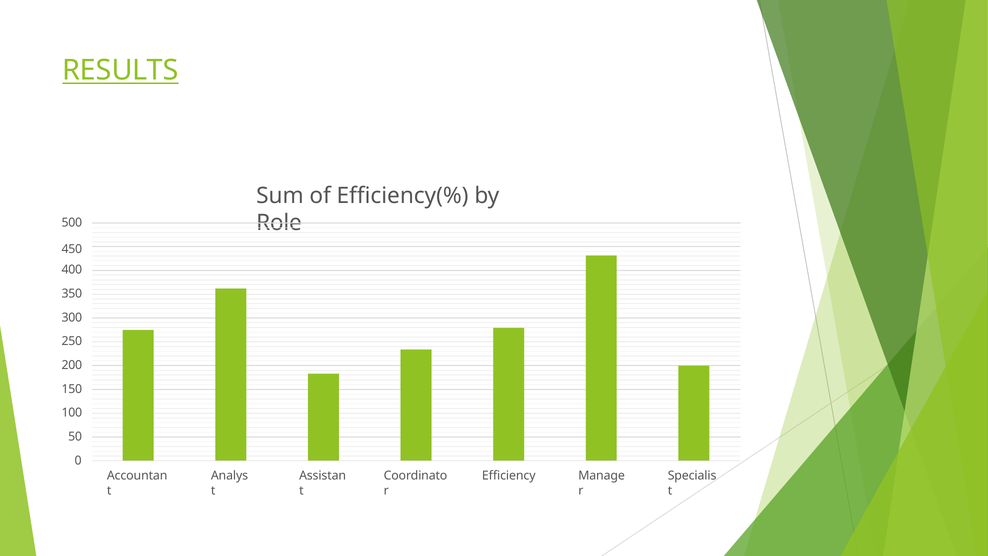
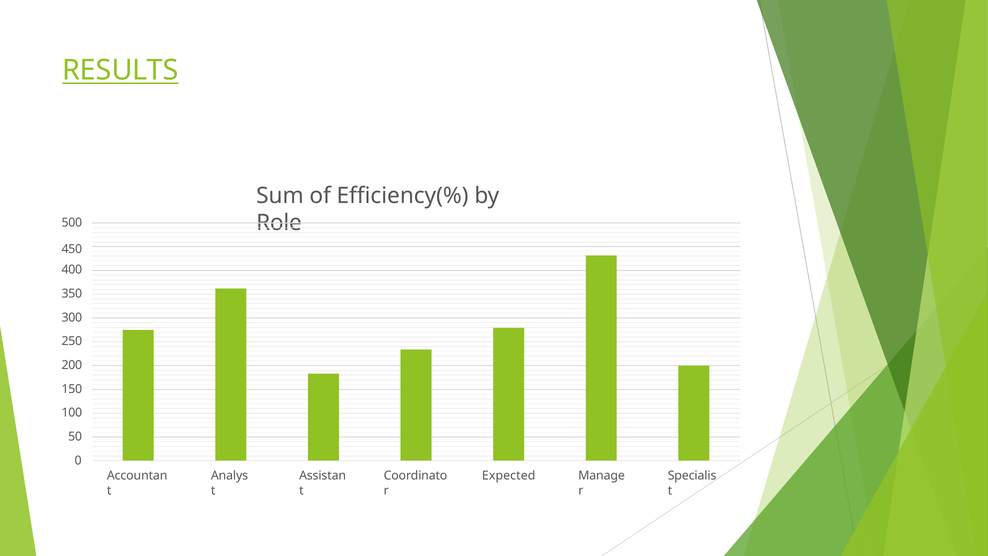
Efficiency: Efficiency -> Expected
